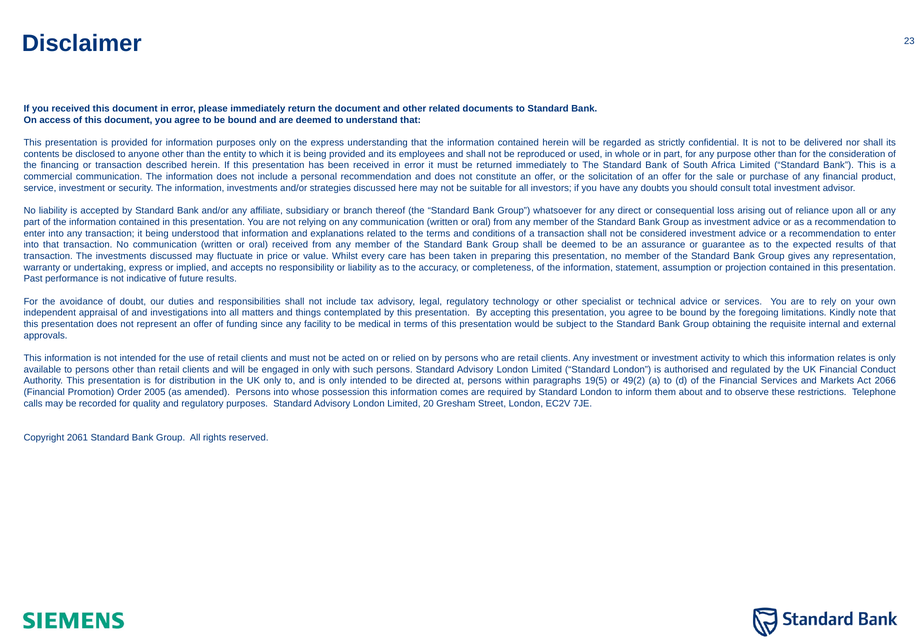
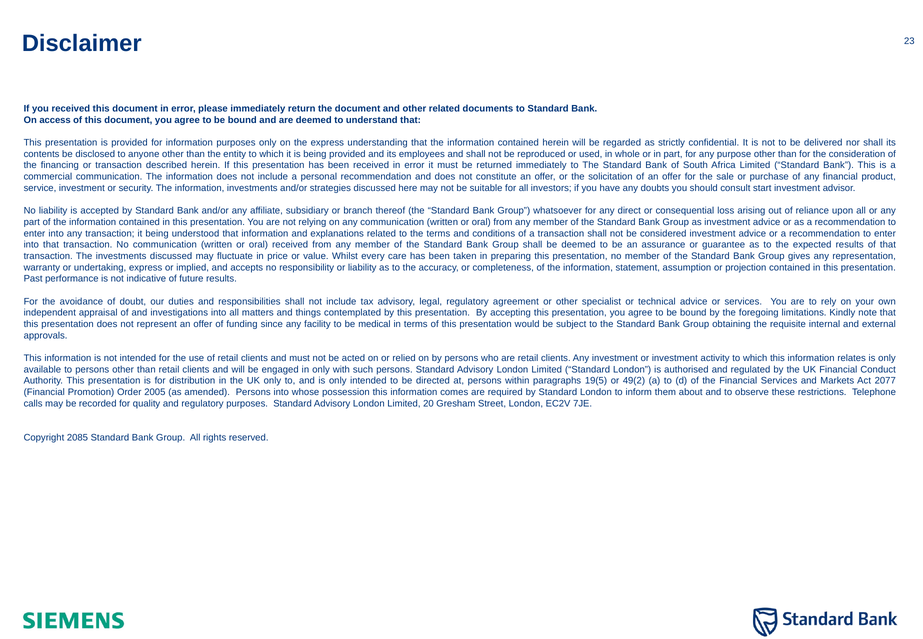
total: total -> start
technology: technology -> agreement
2066: 2066 -> 2077
2061: 2061 -> 2085
